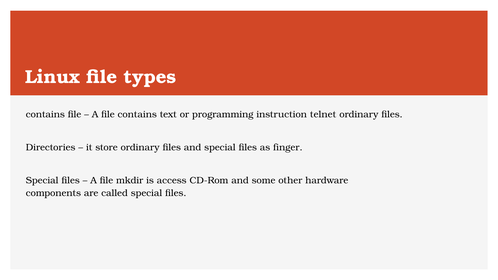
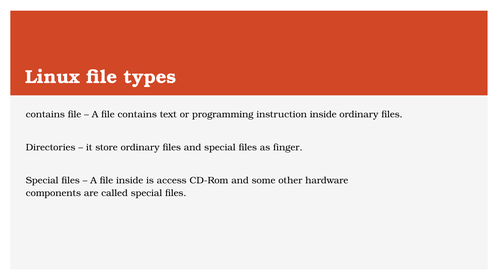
instruction telnet: telnet -> inside
file mkdir: mkdir -> inside
